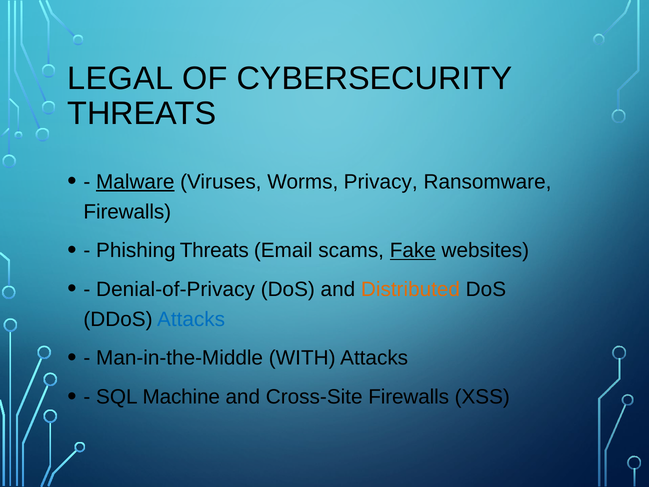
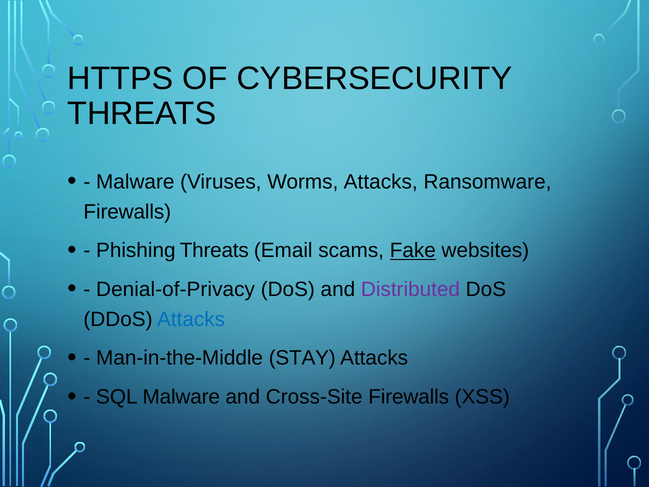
LEGAL: LEGAL -> HTTPS
Malware at (135, 182) underline: present -> none
Worms Privacy: Privacy -> Attacks
Distributed colour: orange -> purple
WITH: WITH -> STAY
SQL Machine: Machine -> Malware
